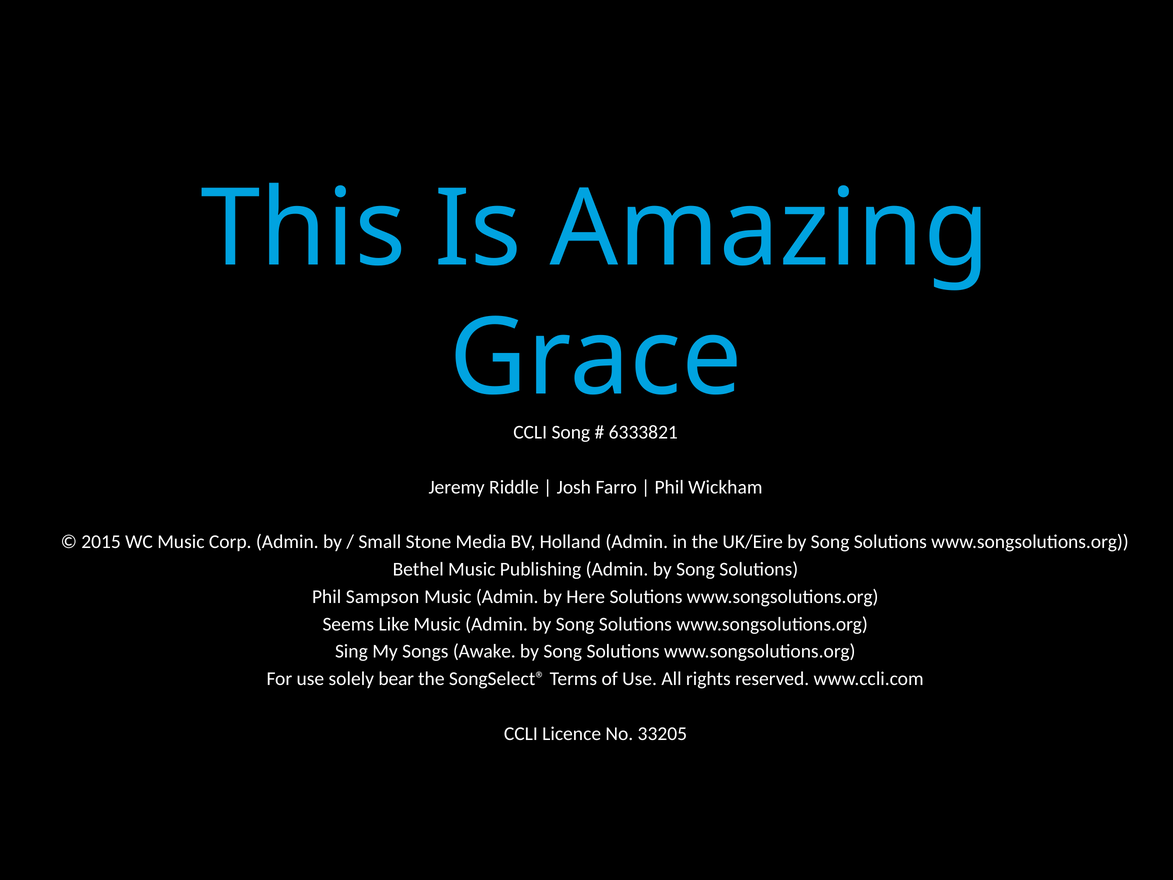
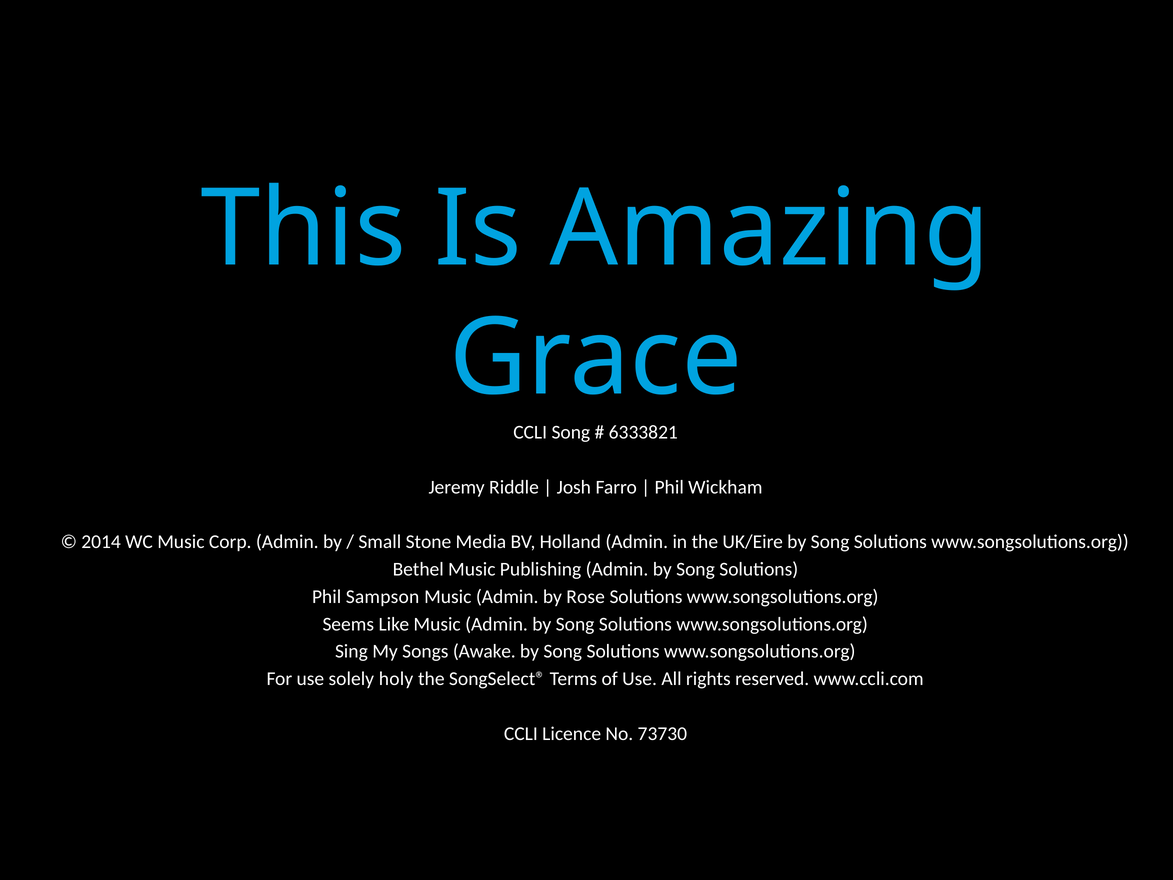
2015: 2015 -> 2014
Here: Here -> Rose
bear: bear -> holy
33205: 33205 -> 73730
